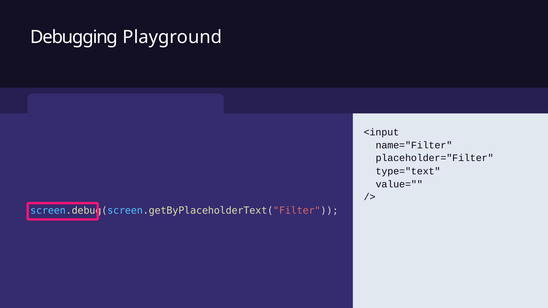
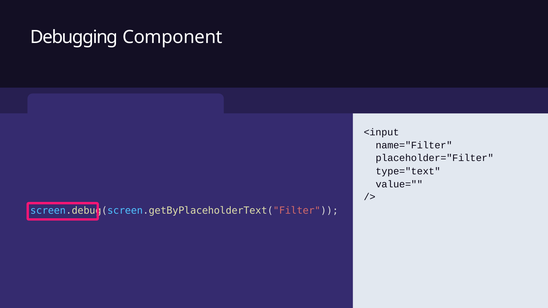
Playground: Playground -> Component
